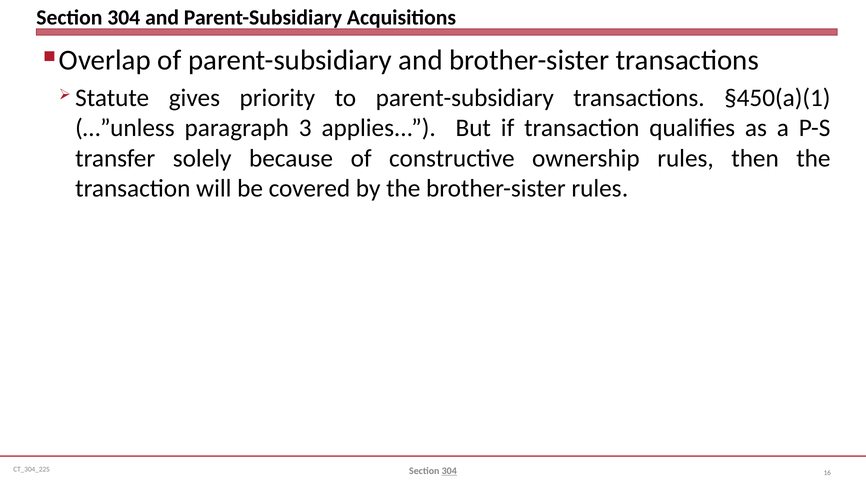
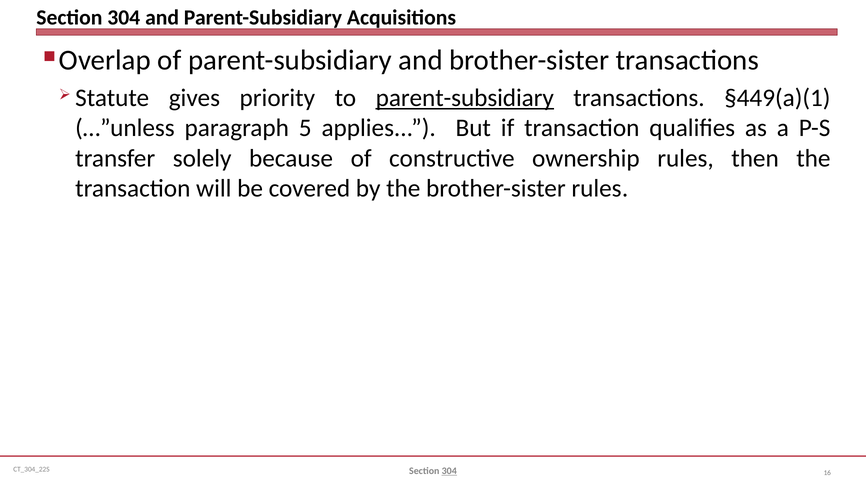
parent-subsidiary at (465, 98) underline: none -> present
§450(a)(1: §450(a)(1 -> §449(a)(1
3: 3 -> 5
